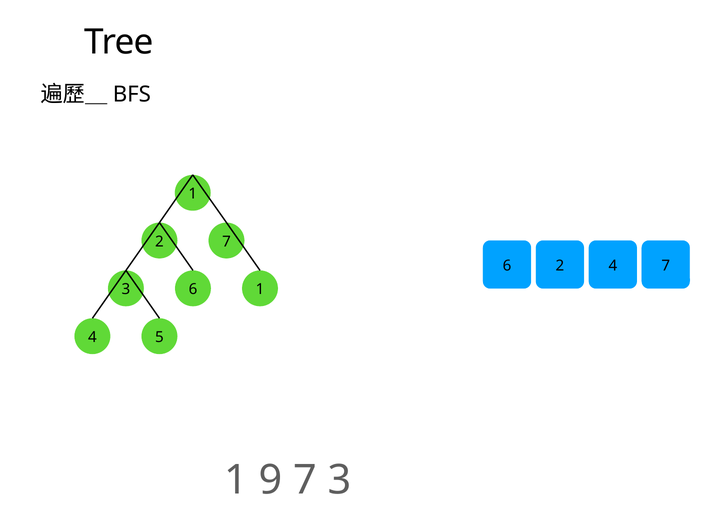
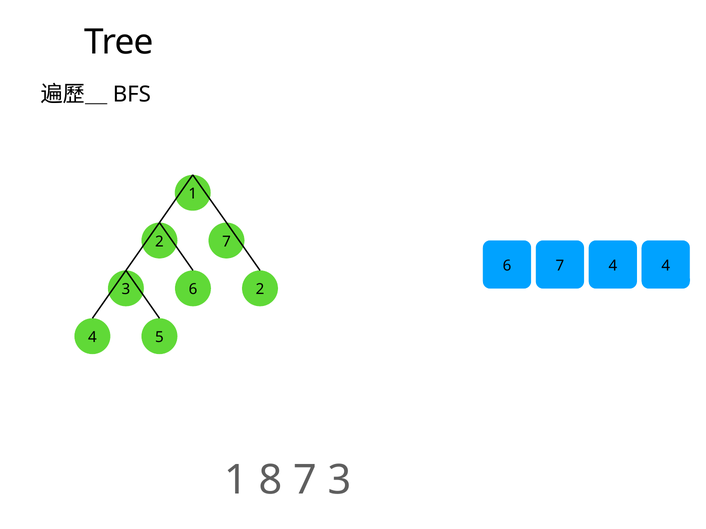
2 at (560, 266): 2 -> 7
4 7: 7 -> 4
3 1: 1 -> 2
9: 9 -> 8
